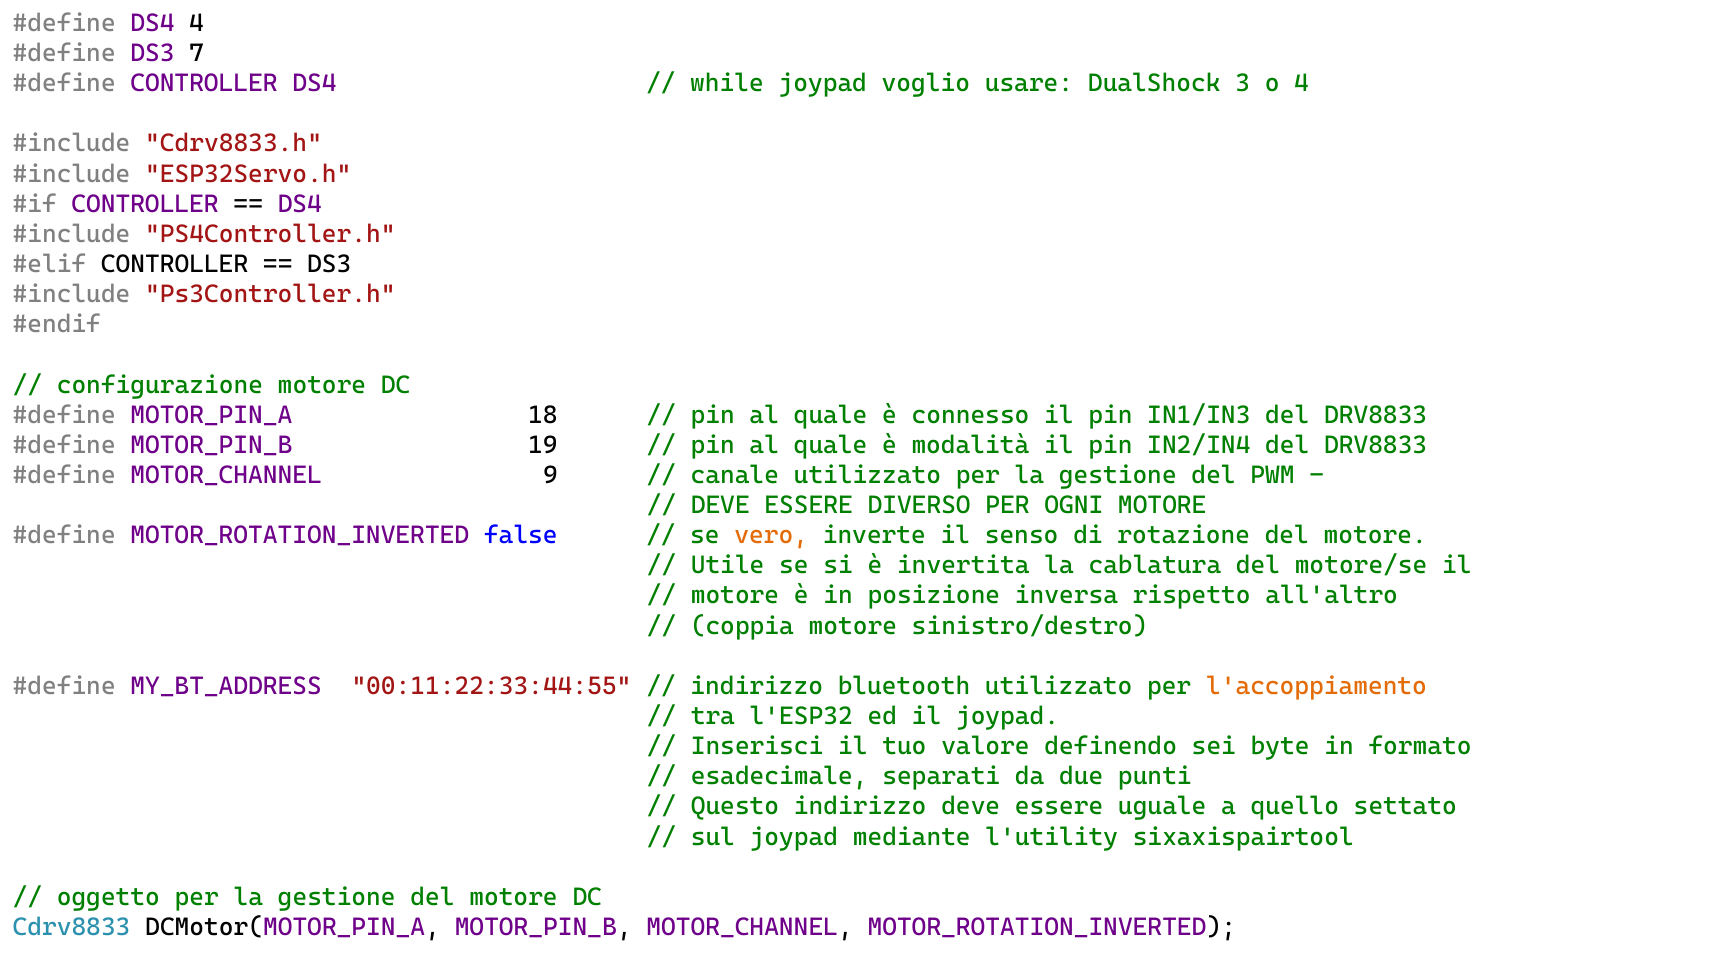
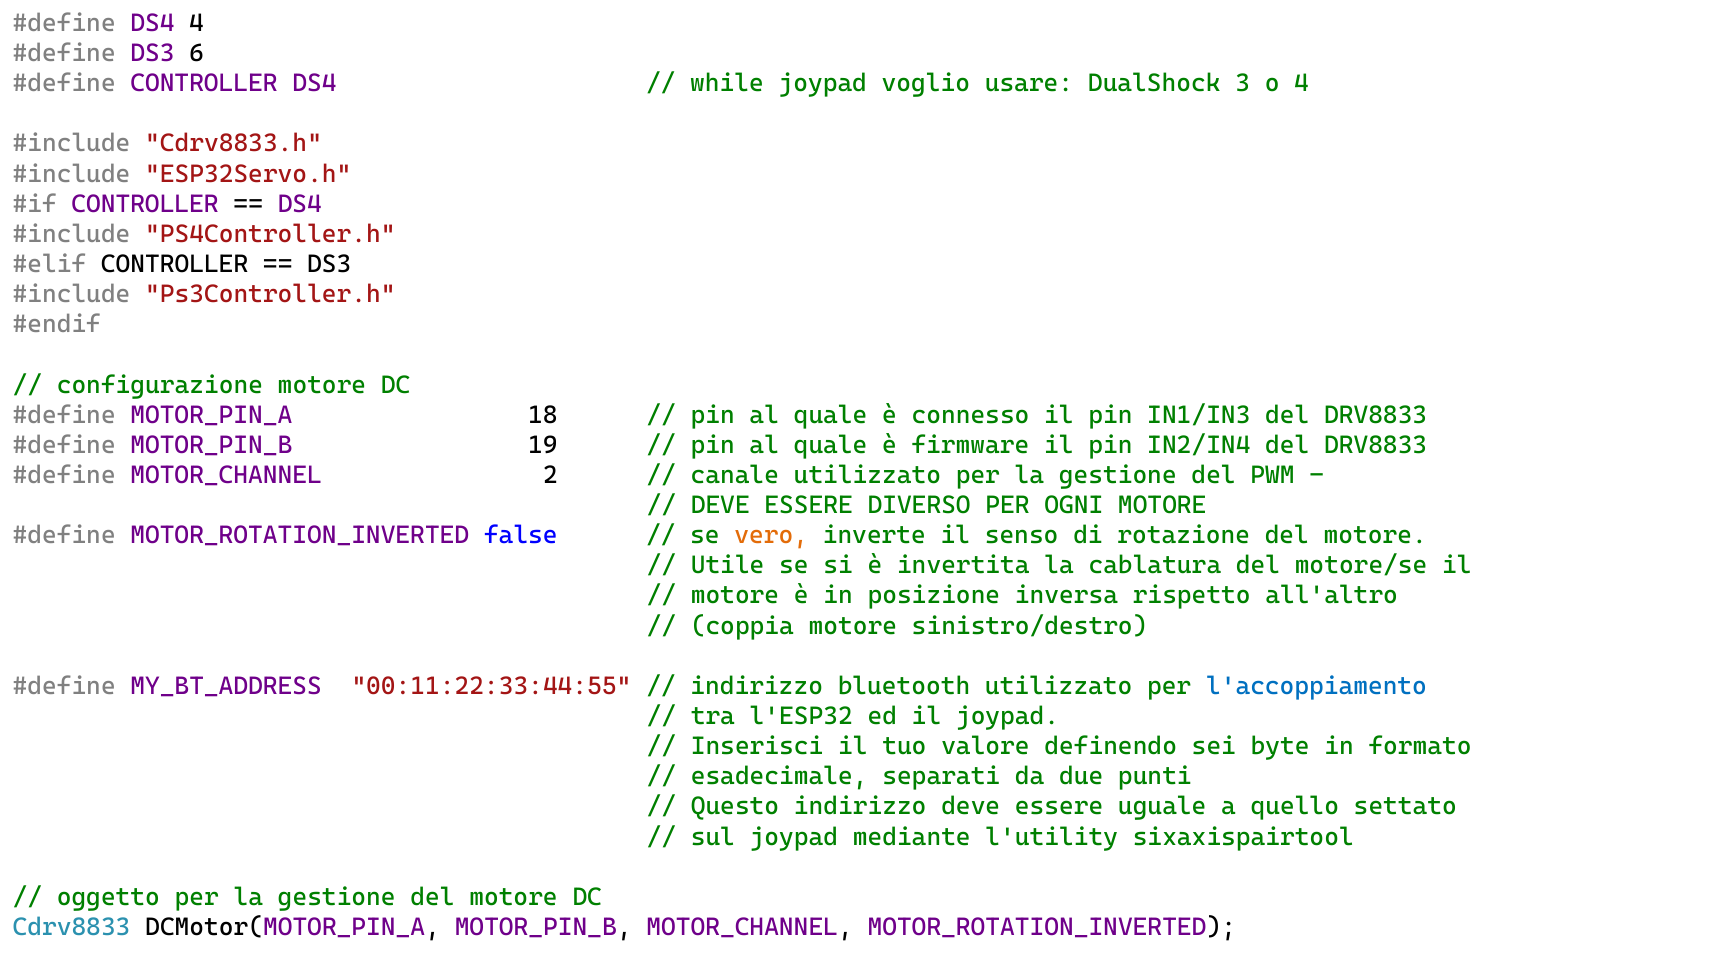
7: 7 -> 6
modalità: modalità -> firmware
9: 9 -> 2
l'accoppiamento colour: orange -> blue
